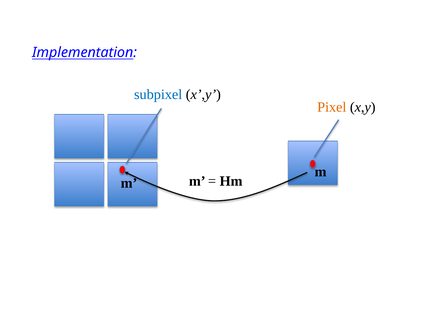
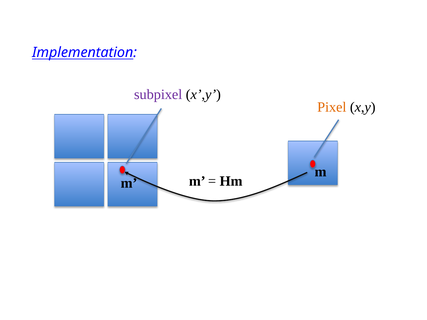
subpixel colour: blue -> purple
